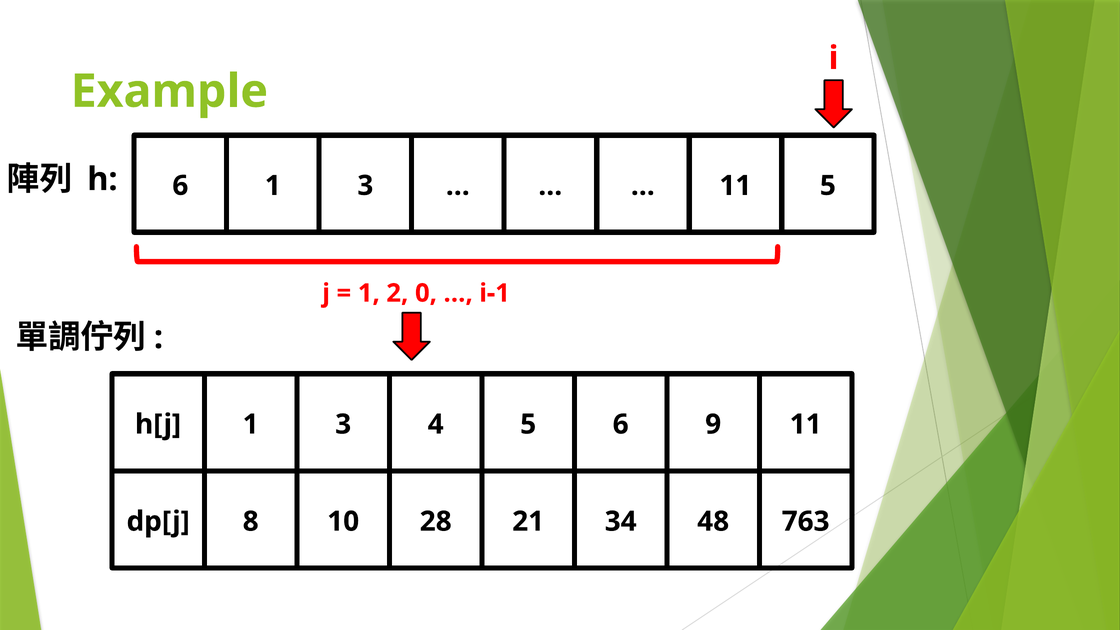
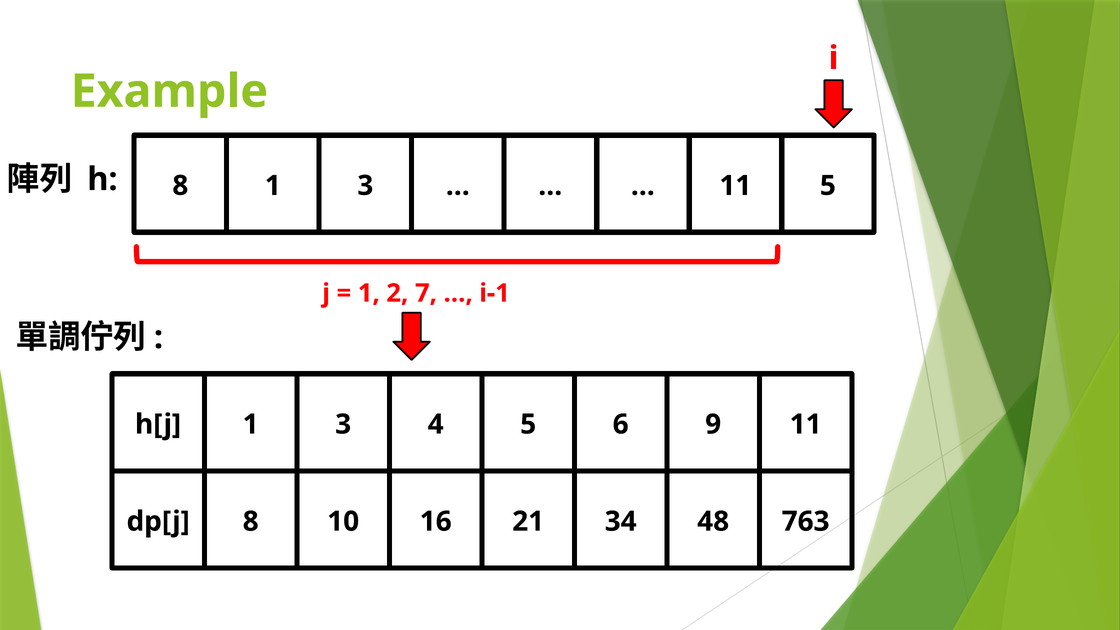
h 6: 6 -> 8
0: 0 -> 7
28: 28 -> 16
